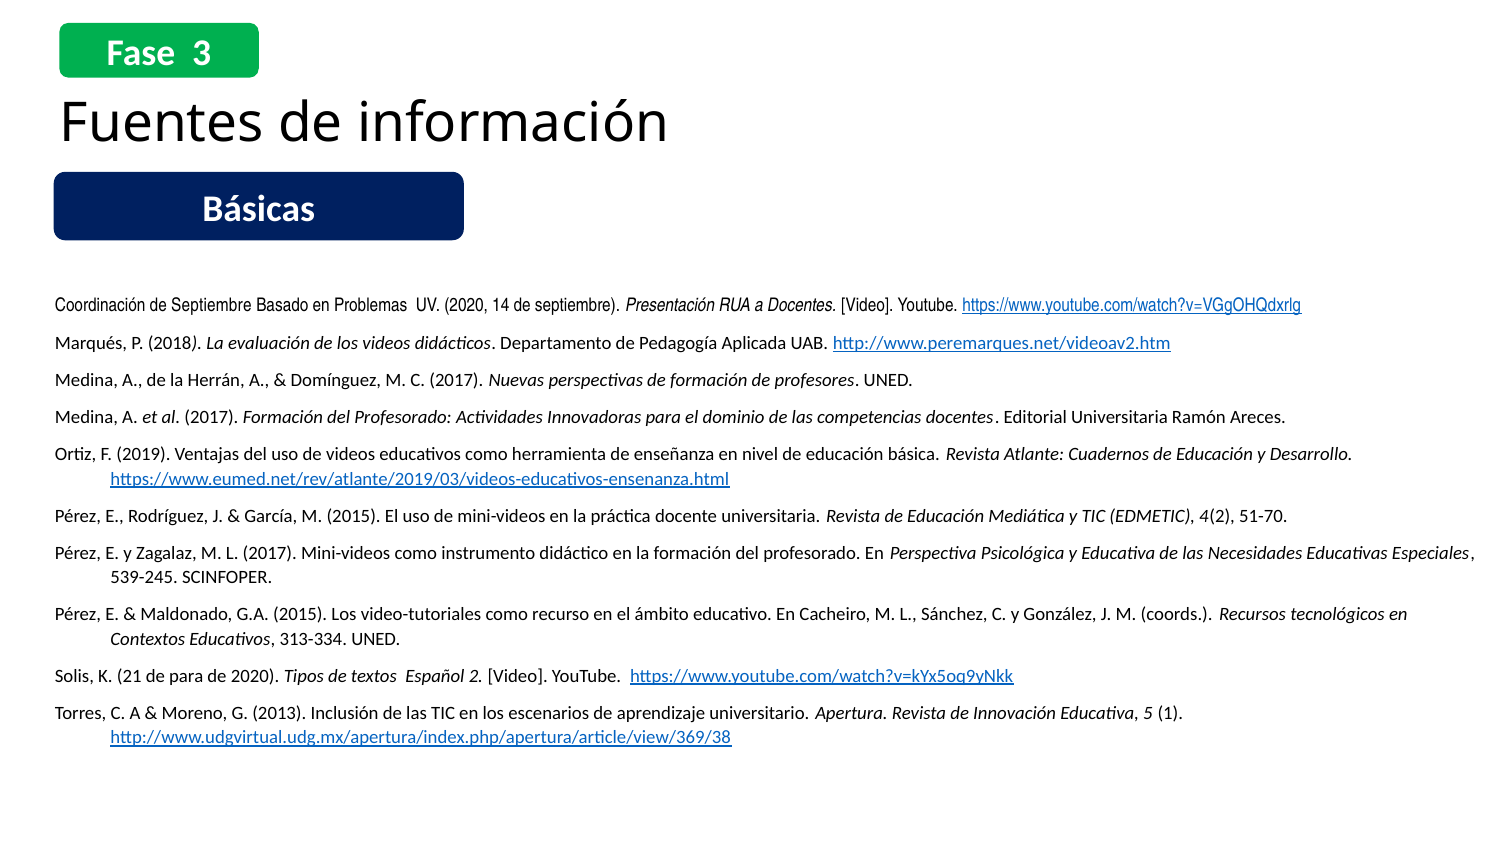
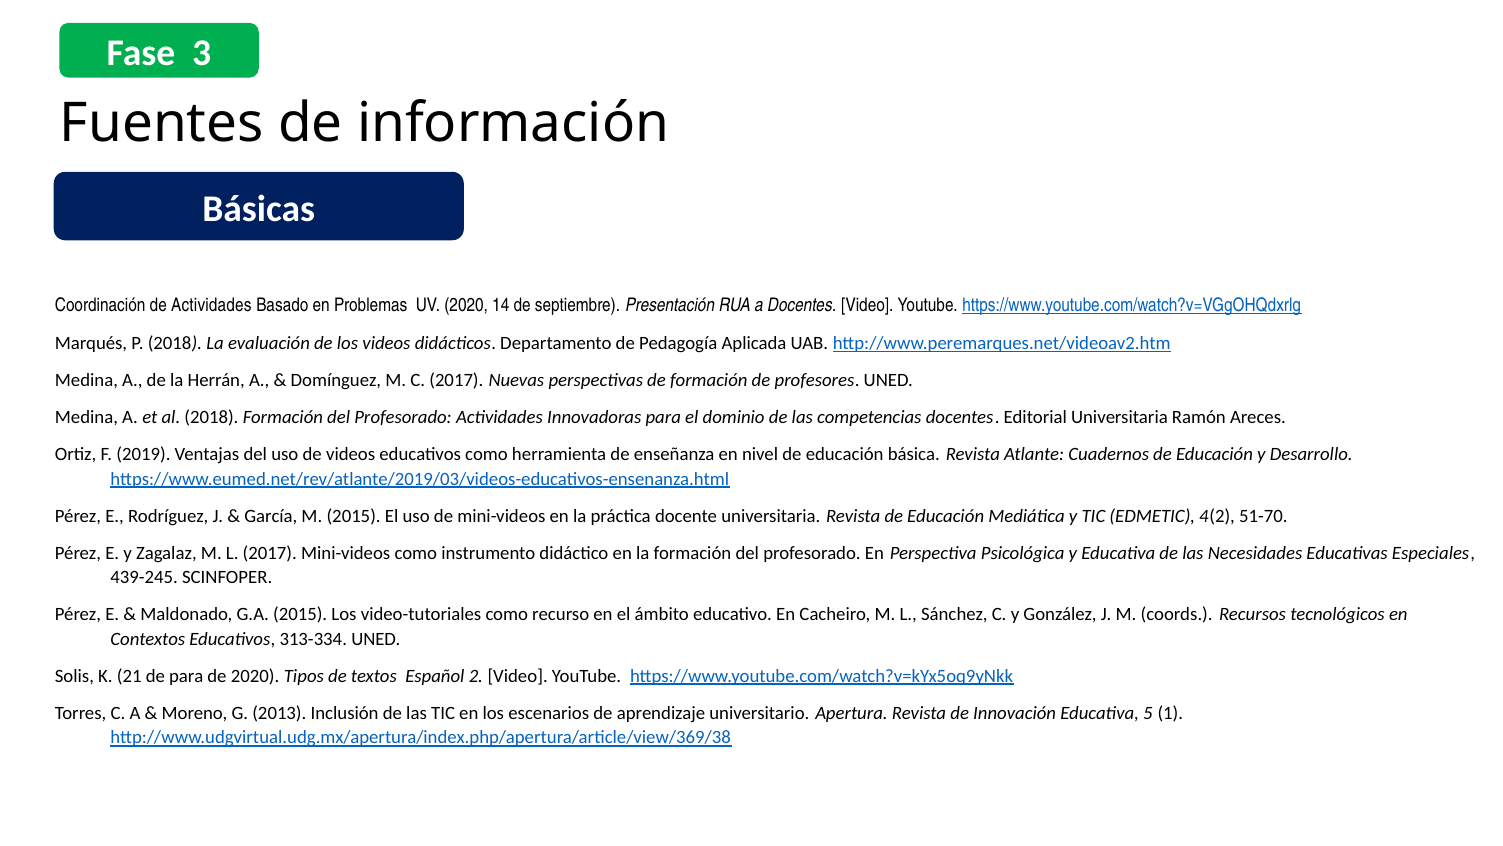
Coordinación de Septiembre: Septiembre -> Actividades
al 2017: 2017 -> 2018
539-245: 539-245 -> 439-245
